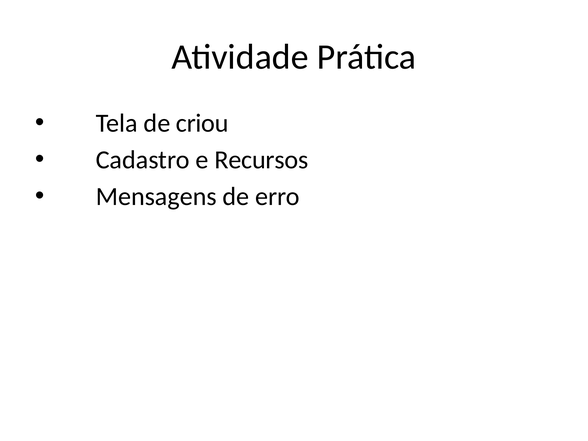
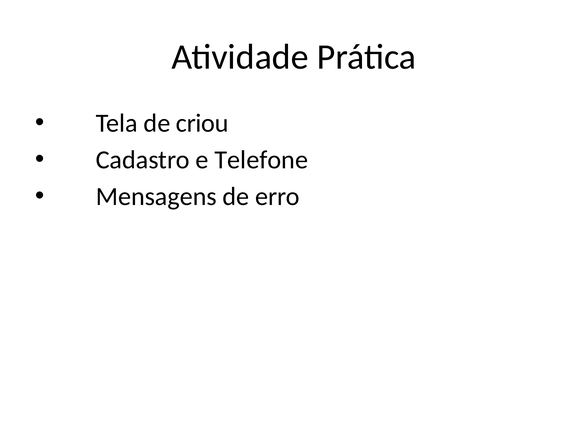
Recursos: Recursos -> Telefone
